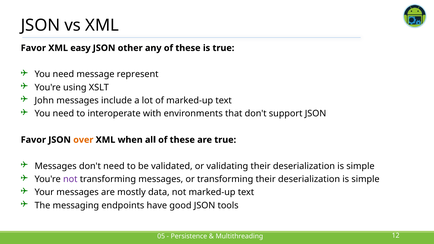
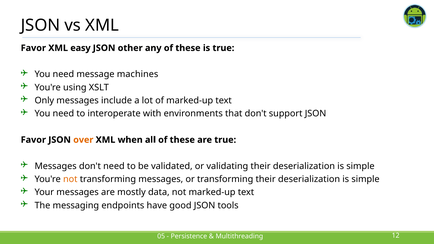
represent: represent -> machines
John: John -> Only
not at (70, 179) colour: purple -> orange
